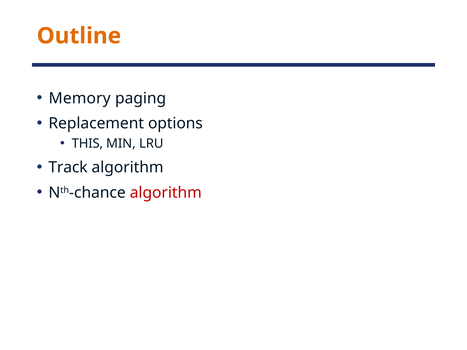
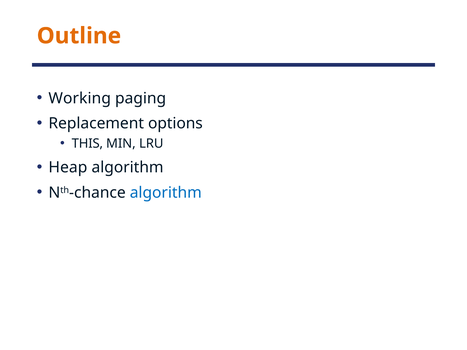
Memory: Memory -> Working
Track: Track -> Heap
algorithm at (166, 193) colour: red -> blue
